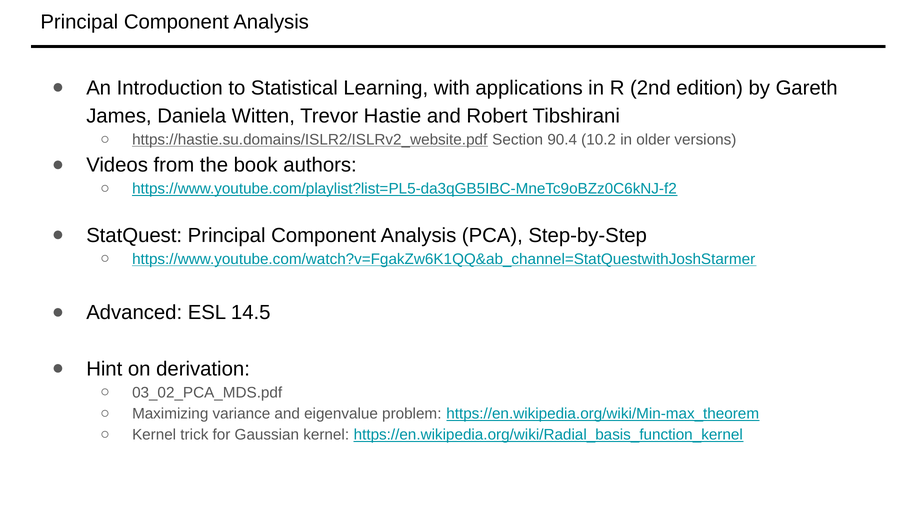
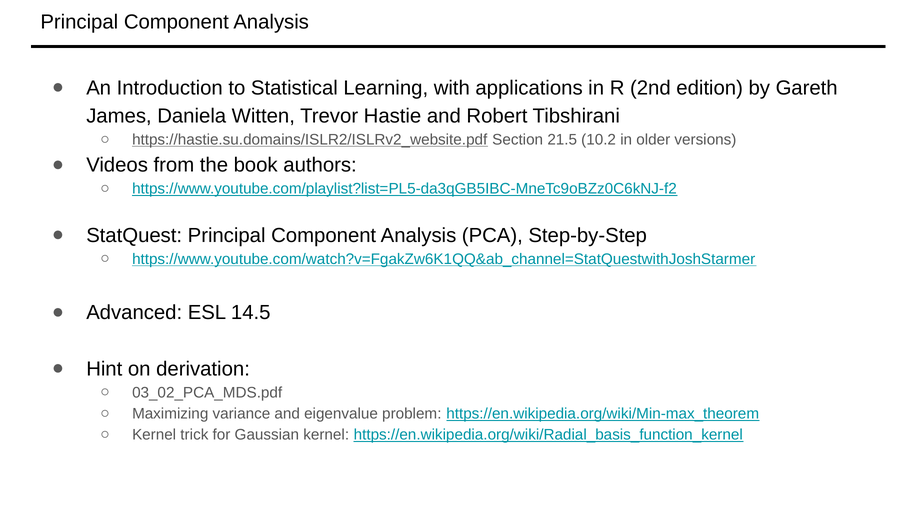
90.4: 90.4 -> 21.5
